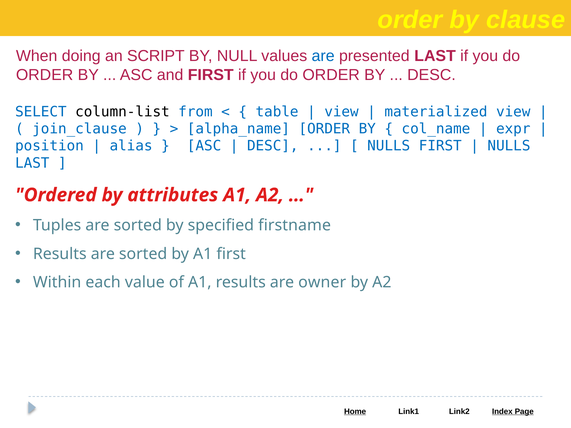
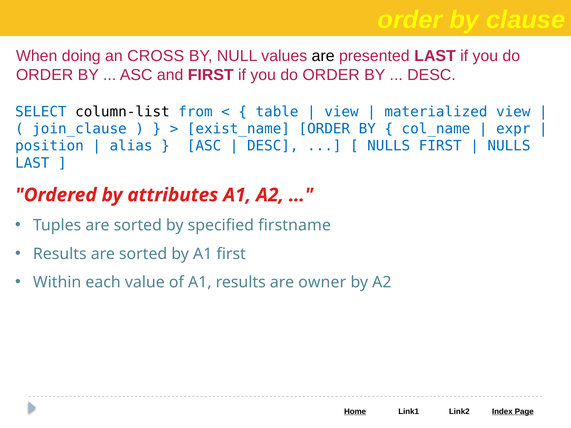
SCRIPT: SCRIPT -> CROSS
are at (323, 56) colour: blue -> black
alpha_name: alpha_name -> exist_name
